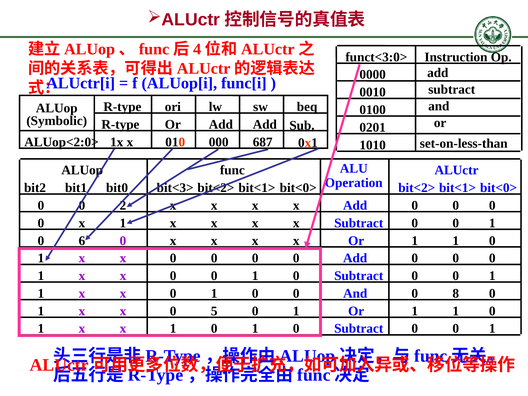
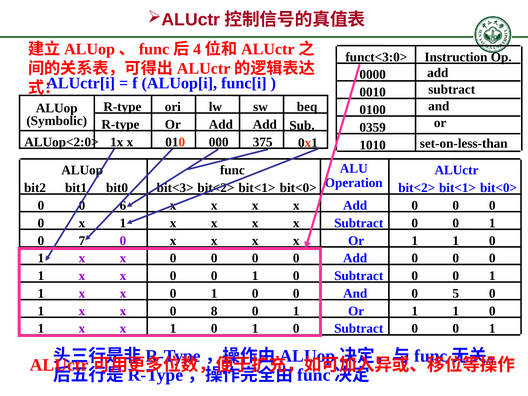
0201: 0201 -> 0359
687: 687 -> 375
2: 2 -> 6
6: 6 -> 7
8: 8 -> 5
5: 5 -> 8
